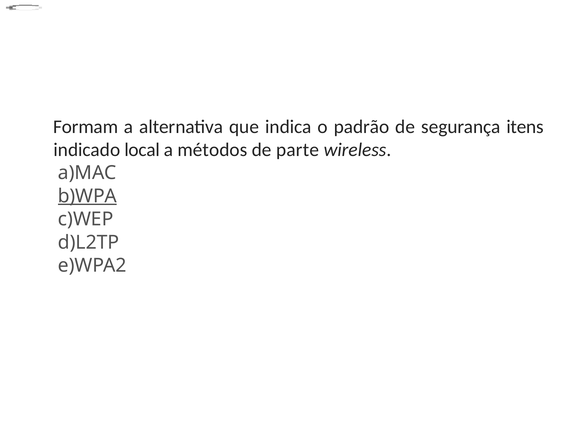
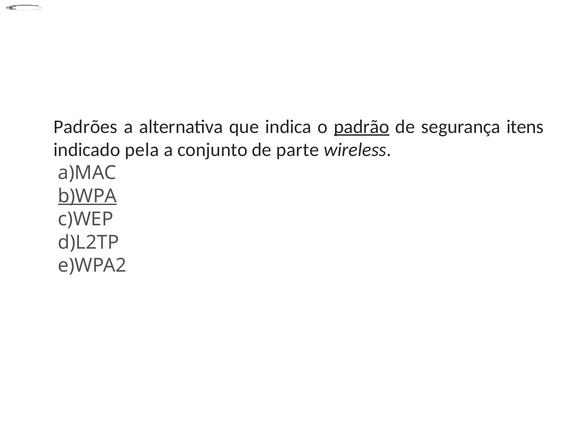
Formam: Formam -> Padrões
padrão underline: none -> present
local: local -> pela
métodos: métodos -> conjunto
